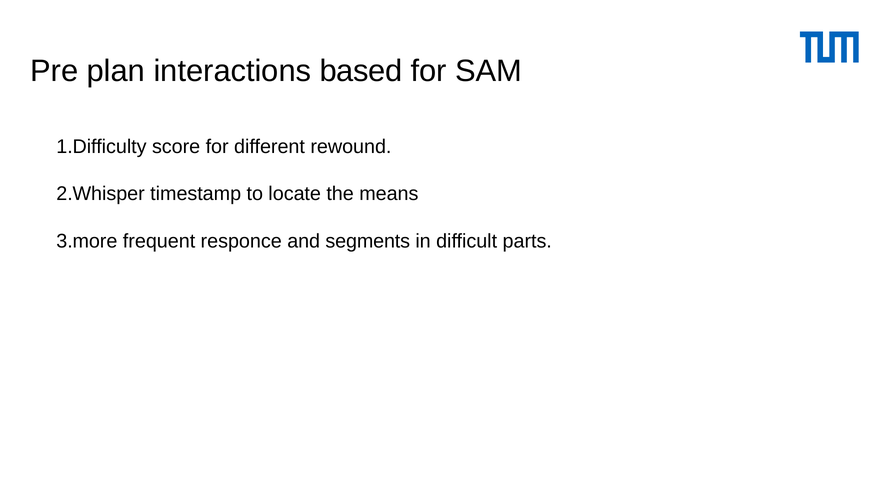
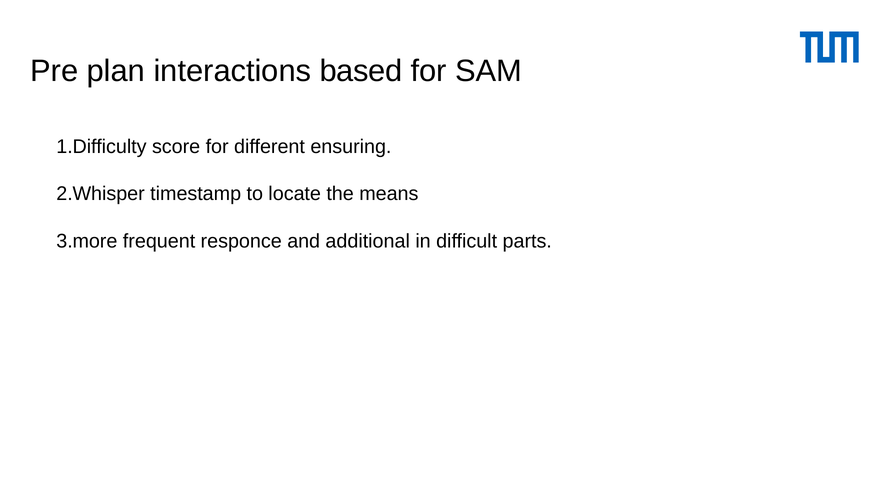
rewound: rewound -> ensuring
segments: segments -> additional
